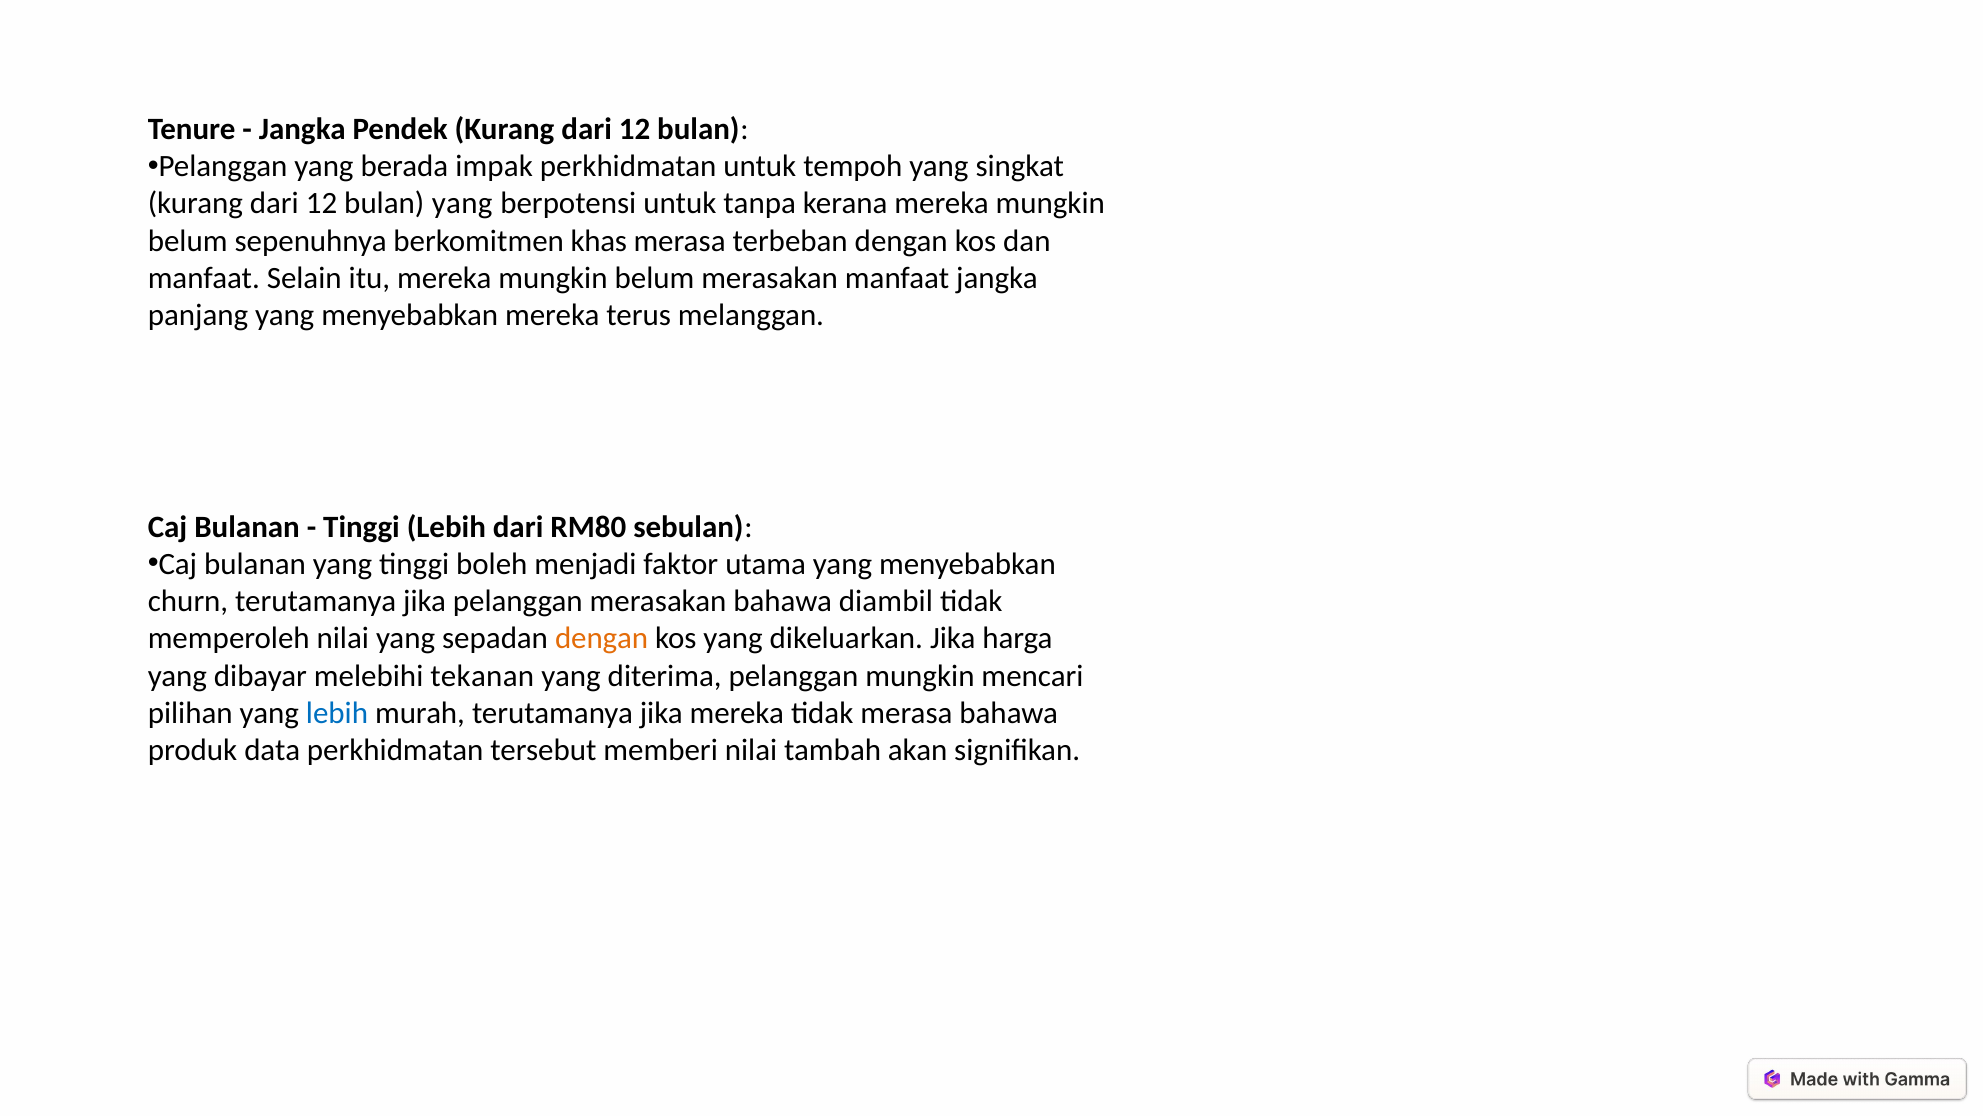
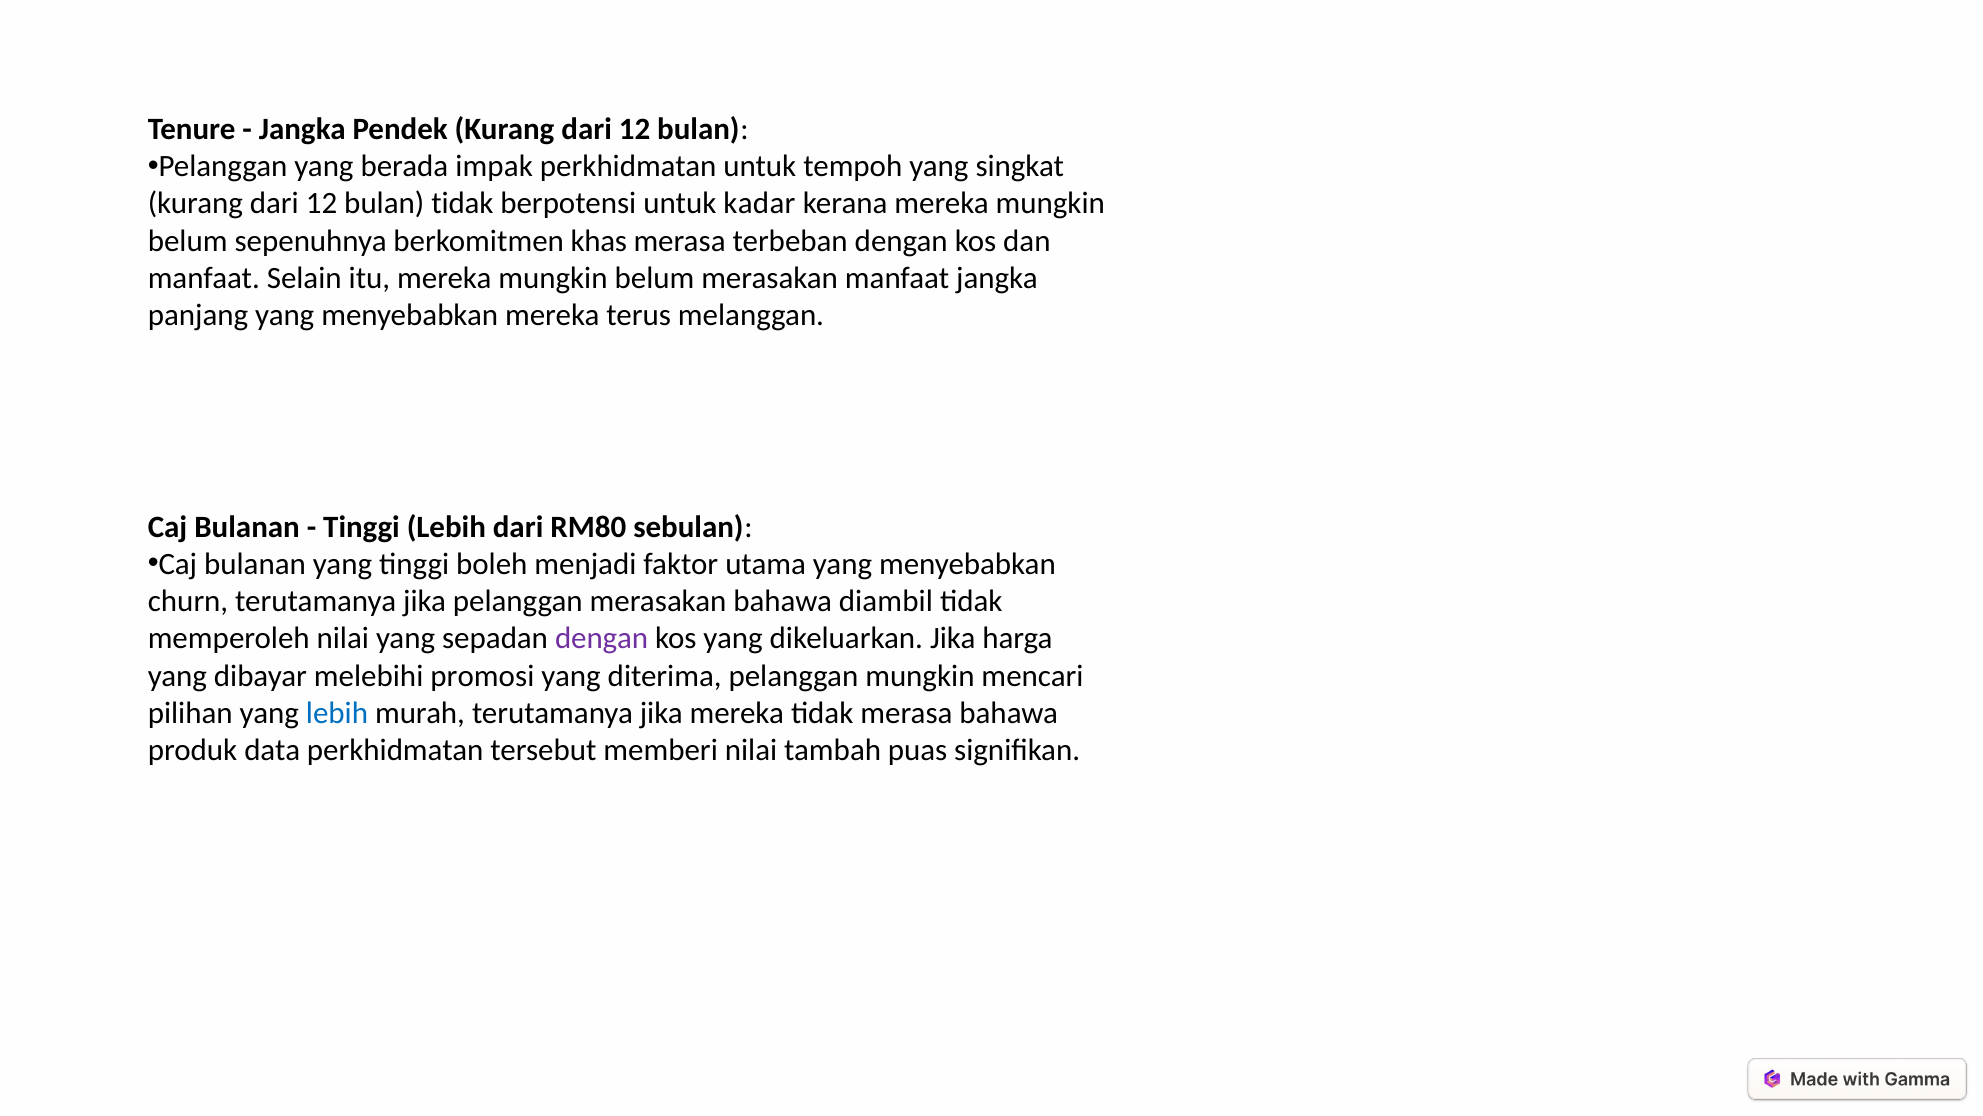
bulan yang: yang -> tidak
tanpa: tanpa -> kadar
dengan at (602, 638) colour: orange -> purple
tekanan: tekanan -> promosi
akan: akan -> puas
